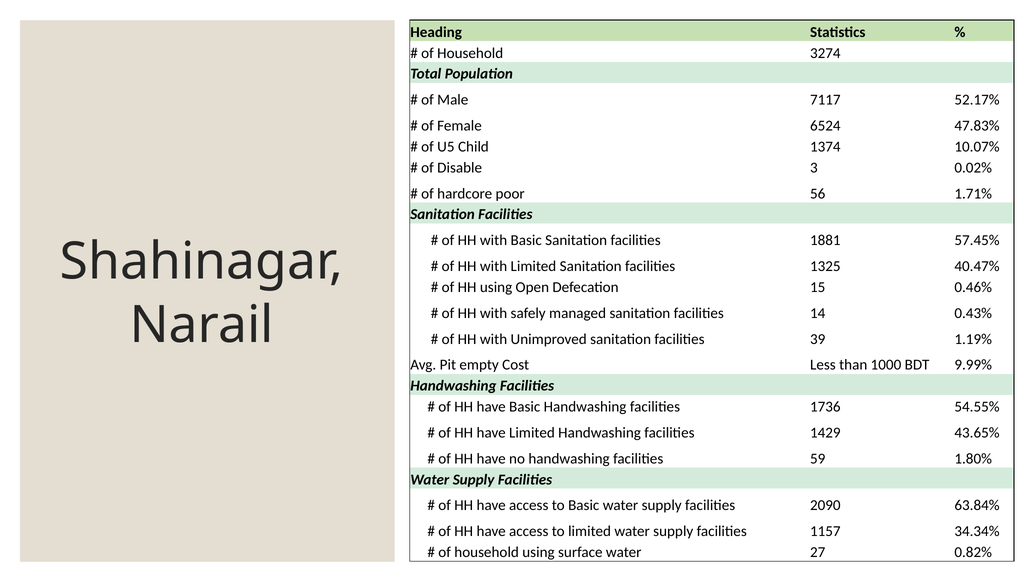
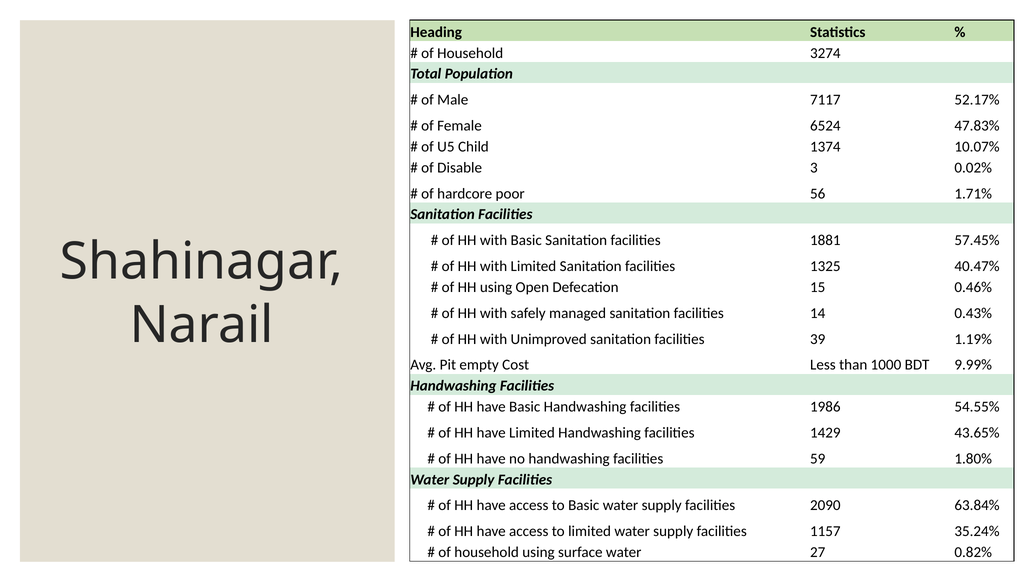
1736: 1736 -> 1986
34.34%: 34.34% -> 35.24%
